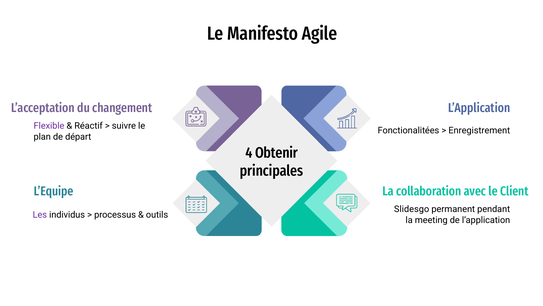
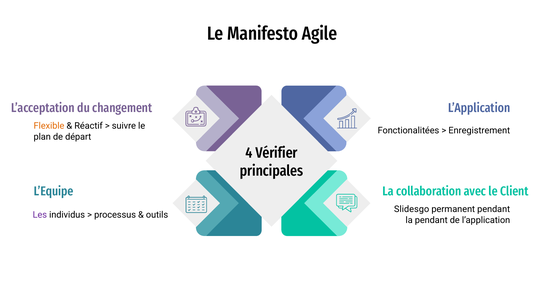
Flexible colour: purple -> orange
Obtenir: Obtenir -> Vérifier
la meeting: meeting -> pendant
